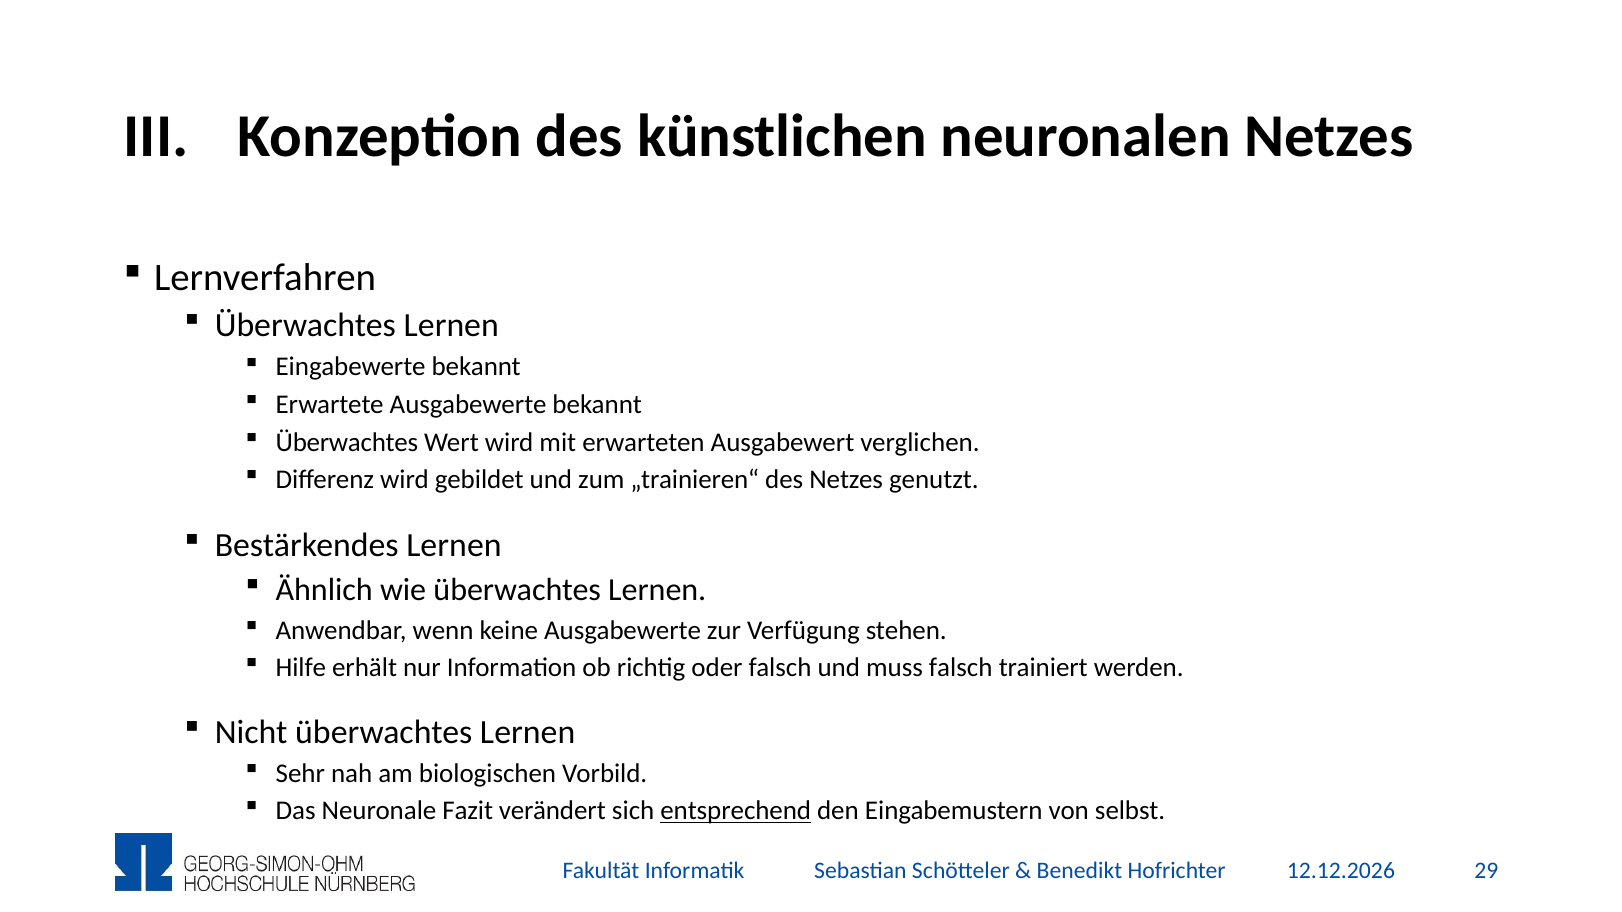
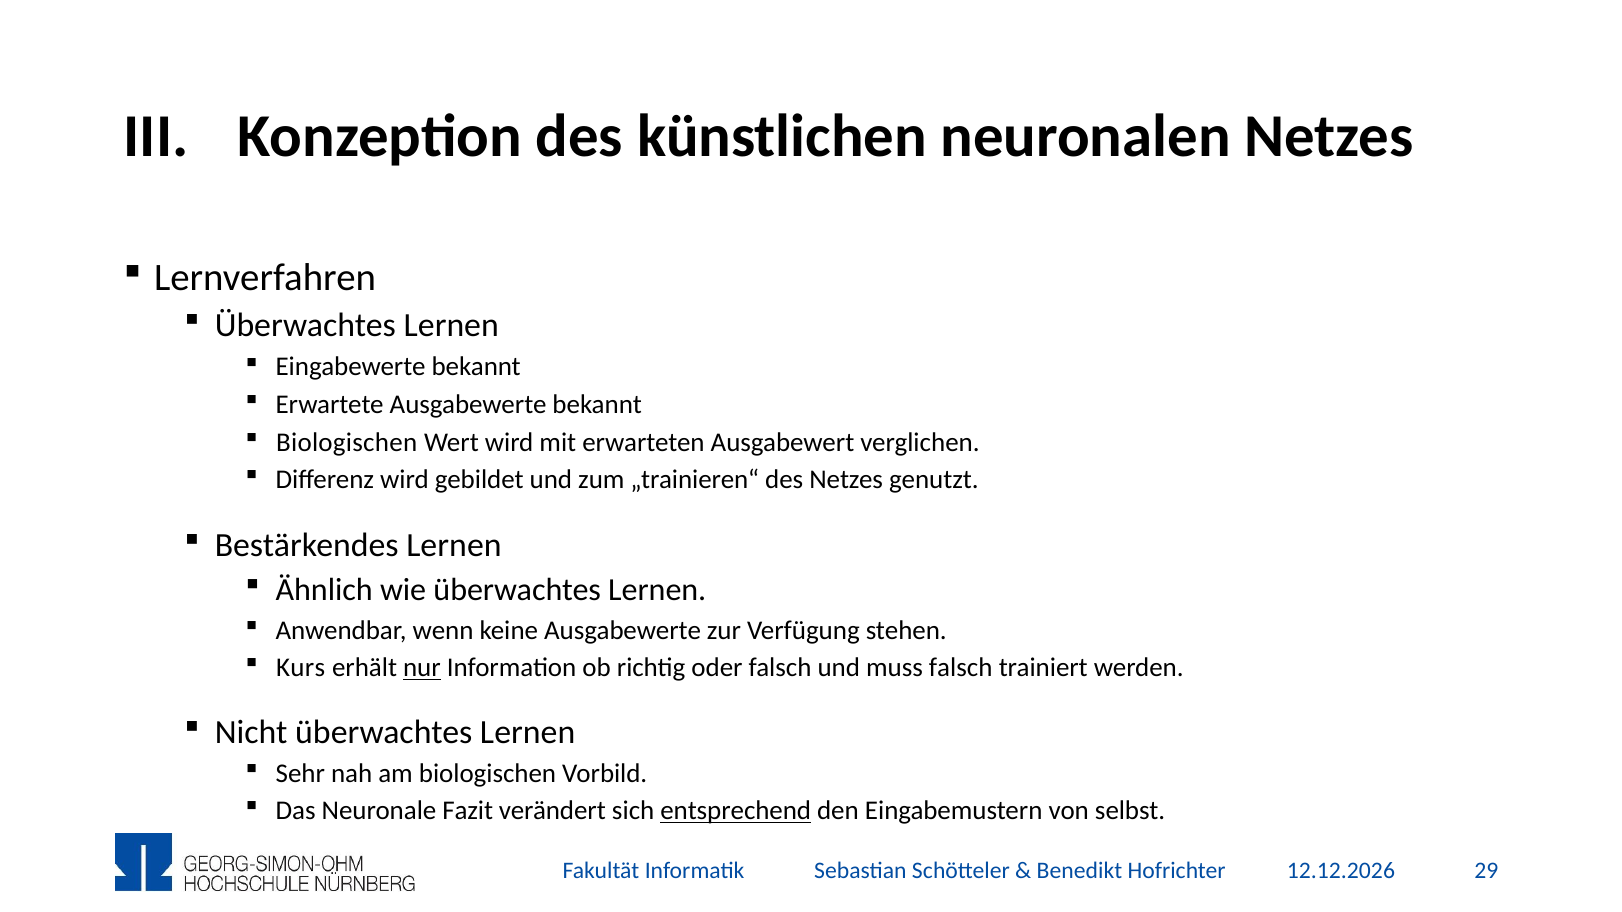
Überwachtes at (347, 442): Überwachtes -> Biologischen
Hilfe: Hilfe -> Kurs
nur underline: none -> present
